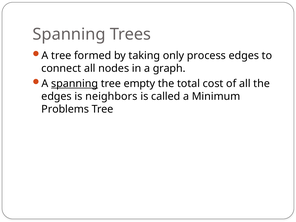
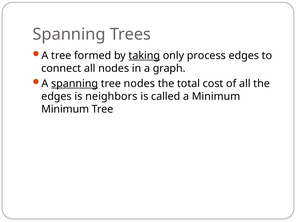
taking underline: none -> present
tree empty: empty -> nodes
Problems at (65, 109): Problems -> Minimum
